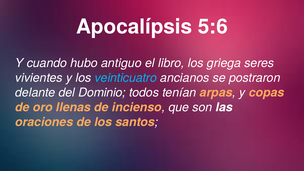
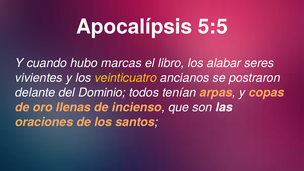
5:6: 5:6 -> 5:5
antiguo: antiguo -> marcas
griega: griega -> alabar
veinticuatro colour: light blue -> yellow
